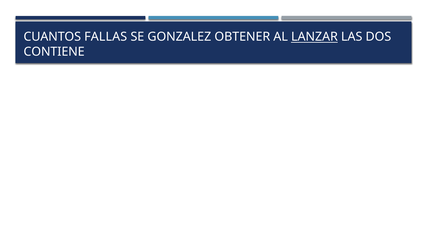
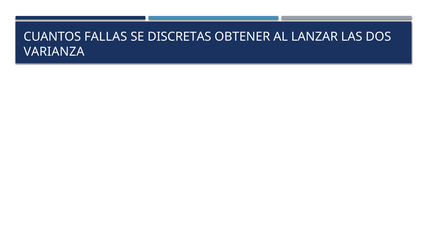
GONZALEZ: GONZALEZ -> DISCRETAS
LANZAR underline: present -> none
CONTIENE: CONTIENE -> VARIANZA
